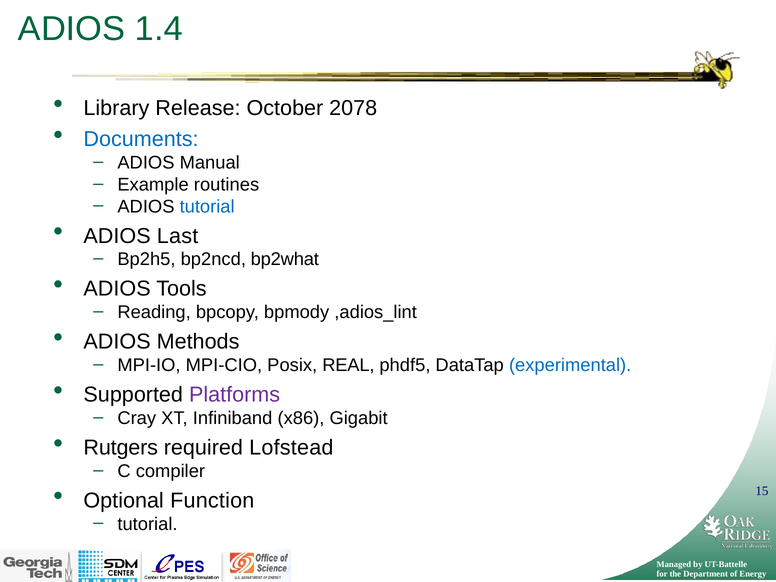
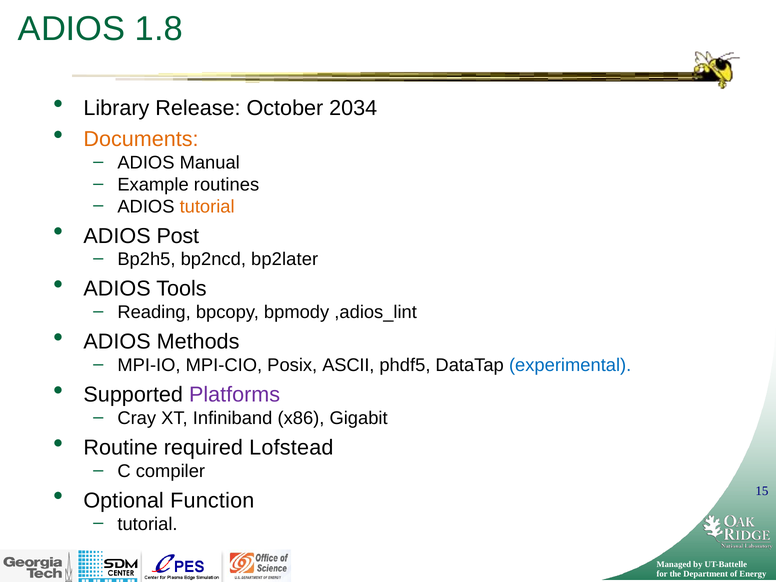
1.4: 1.4 -> 1.8
2078: 2078 -> 2034
Documents colour: blue -> orange
tutorial at (207, 206) colour: blue -> orange
Last: Last -> Post
bp2what: bp2what -> bp2later
REAL: REAL -> ASCII
Rutgers: Rutgers -> Routine
